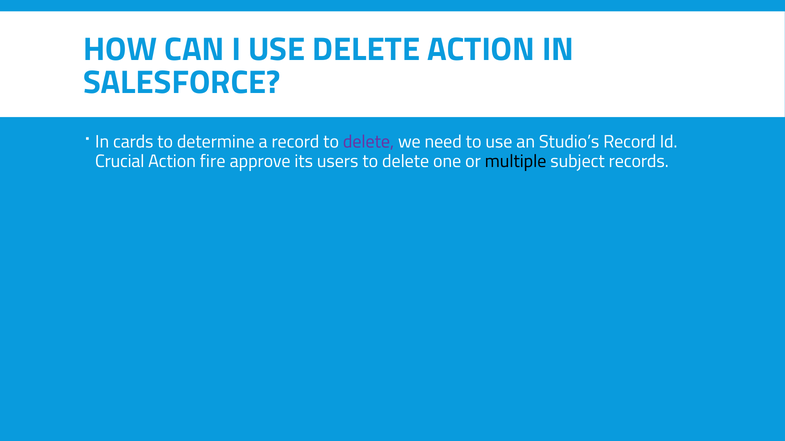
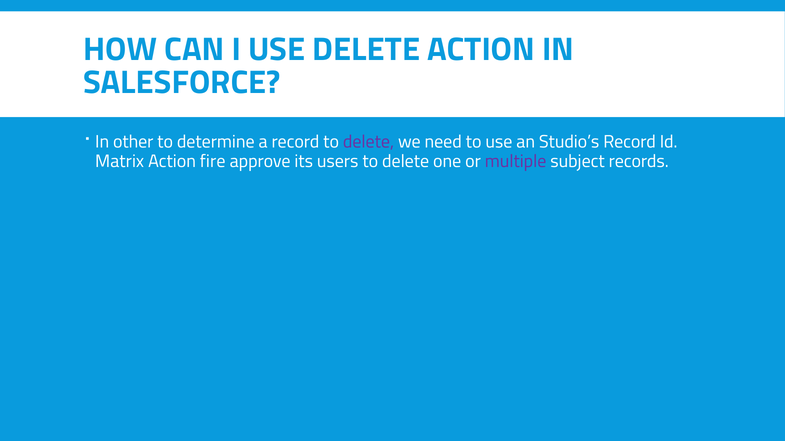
cards: cards -> other
Crucial: Crucial -> Matrix
multiple colour: black -> purple
